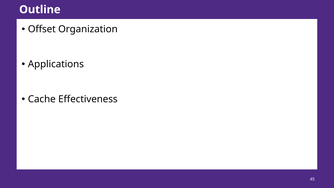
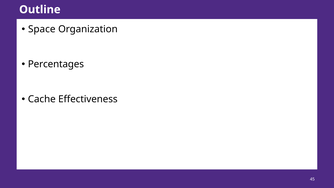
Offset: Offset -> Space
Applications: Applications -> Percentages
